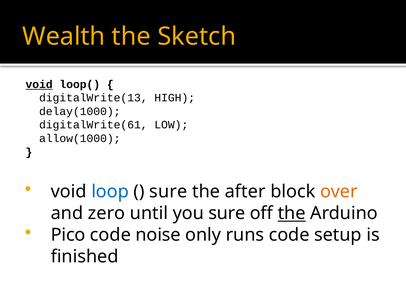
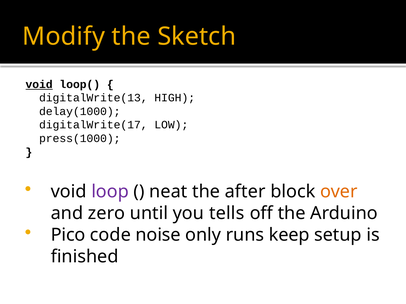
Wealth: Wealth -> Modify
digitalWrite(61: digitalWrite(61 -> digitalWrite(17
allow(1000: allow(1000 -> press(1000
loop colour: blue -> purple
sure at (168, 192): sure -> neat
you sure: sure -> tells
the at (292, 214) underline: present -> none
runs code: code -> keep
